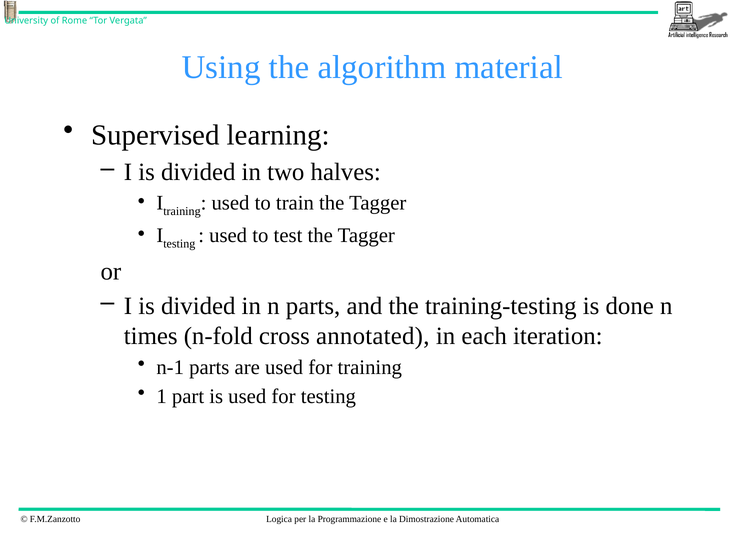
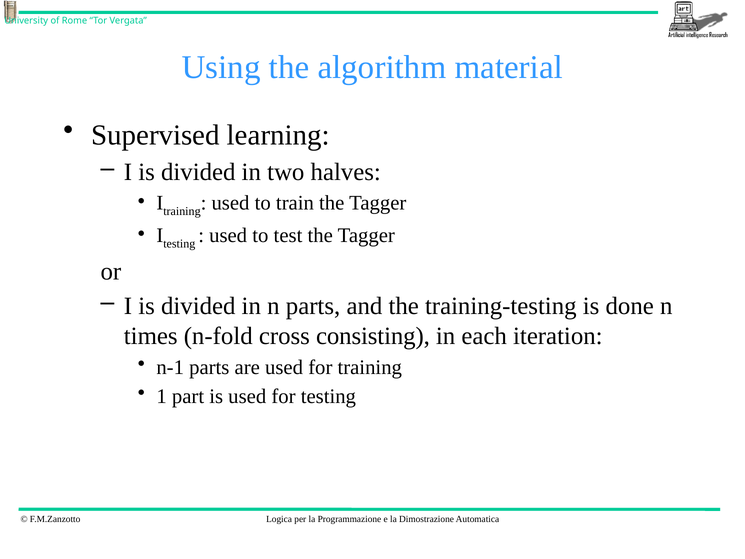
annotated: annotated -> consisting
